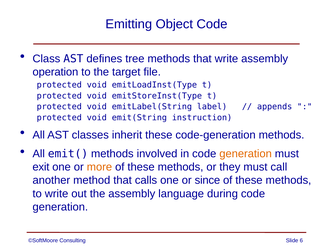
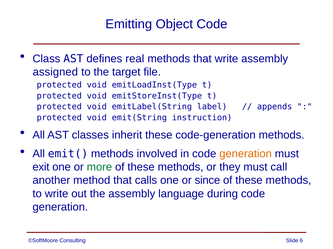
tree: tree -> real
operation: operation -> assigned
more colour: orange -> green
